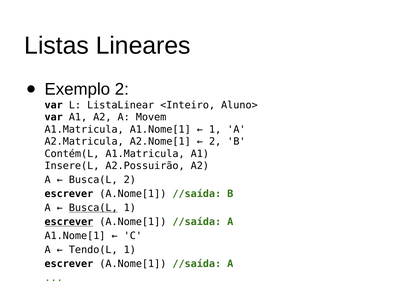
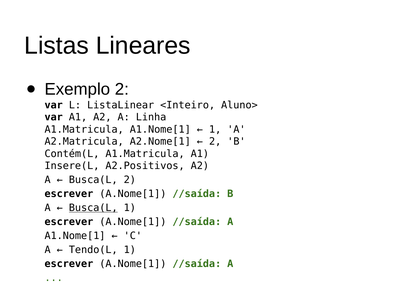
Movem: Movem -> Linha
A2.Possuirão: A2.Possuirão -> A2.Positivos
escrever at (69, 222) underline: present -> none
